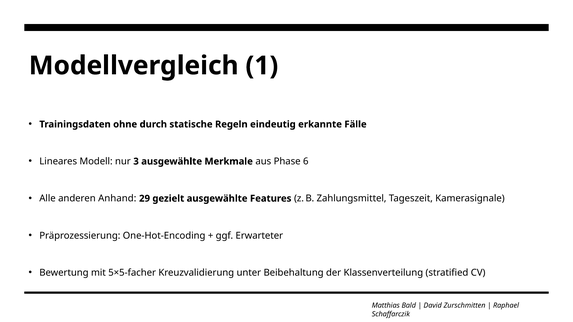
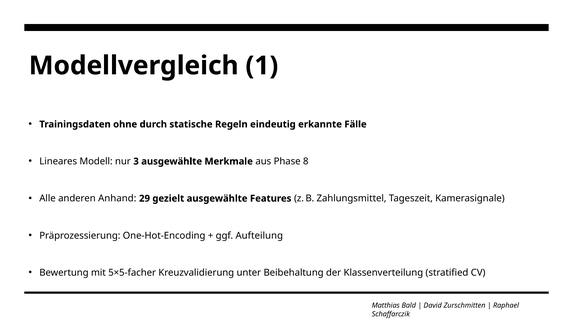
6: 6 -> 8
Erwarteter: Erwarteter -> Aufteilung
